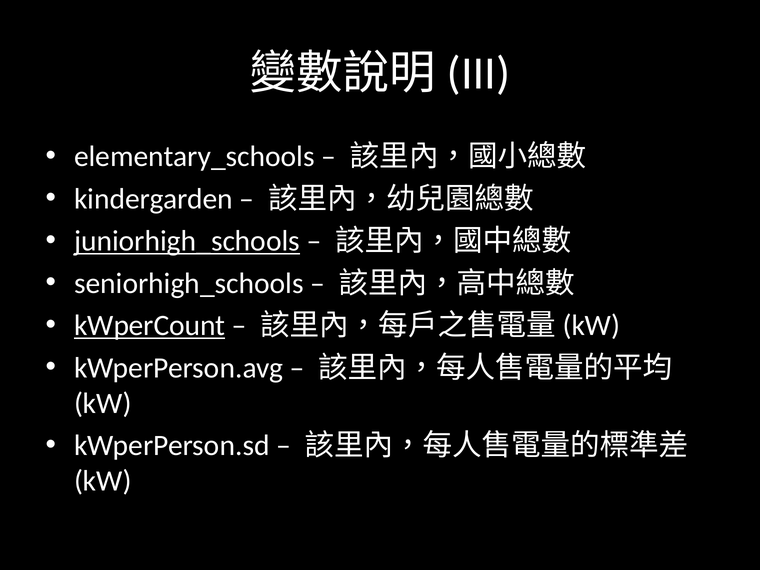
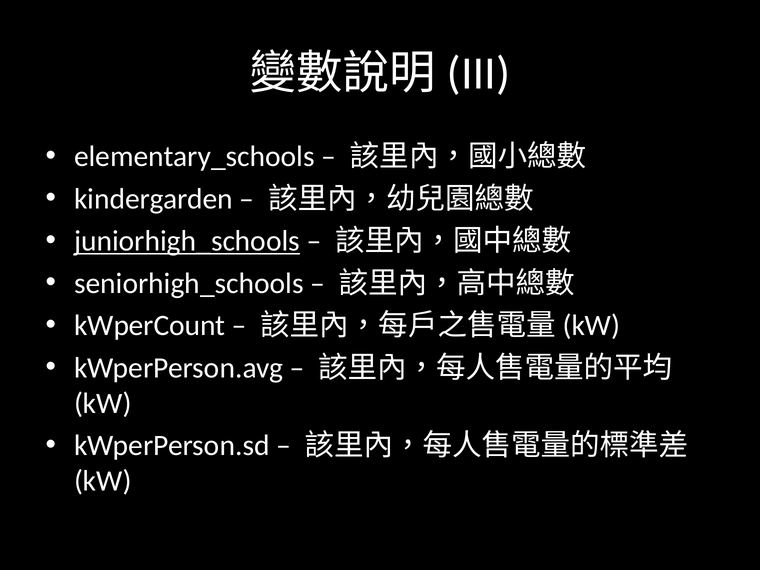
kWperCount underline: present -> none
